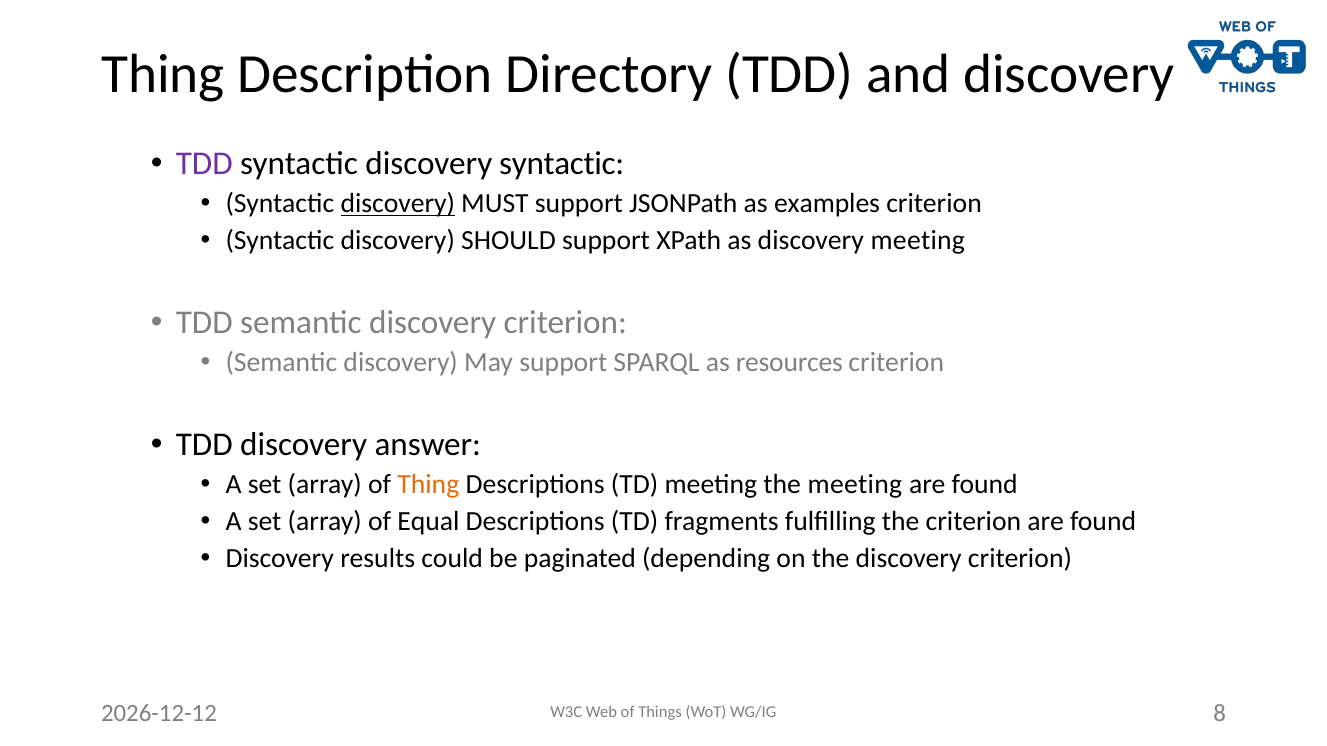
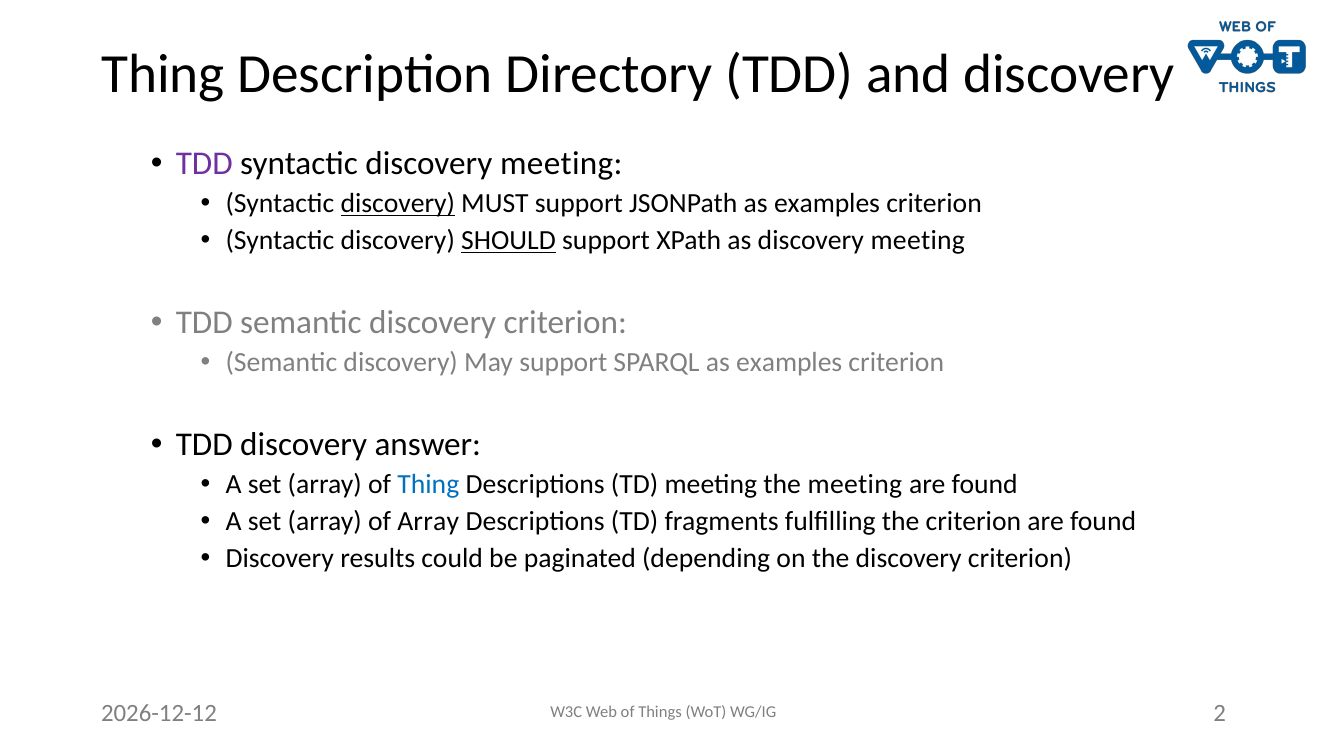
syntactic discovery syntactic: syntactic -> meeting
SHOULD underline: none -> present
SPARQL as resources: resources -> examples
Thing at (428, 485) colour: orange -> blue
of Equal: Equal -> Array
8: 8 -> 2
